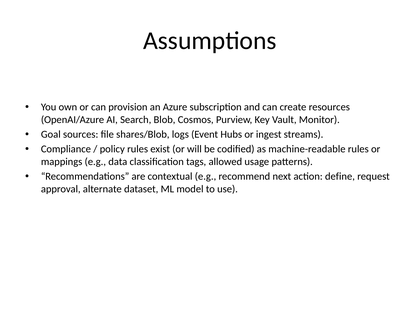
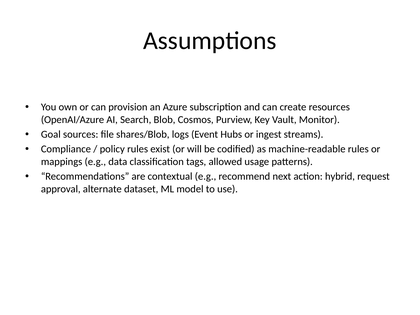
define: define -> hybrid
